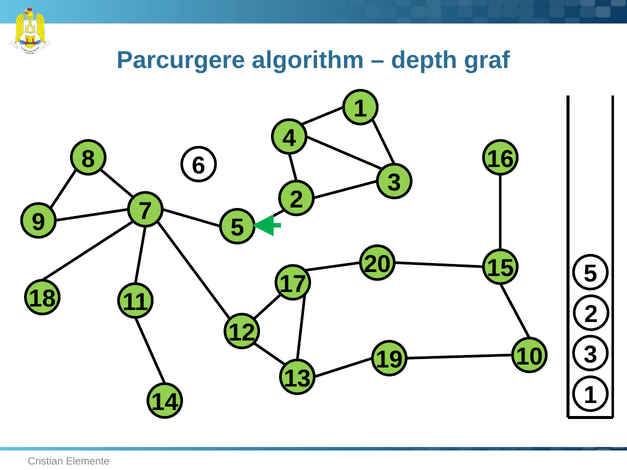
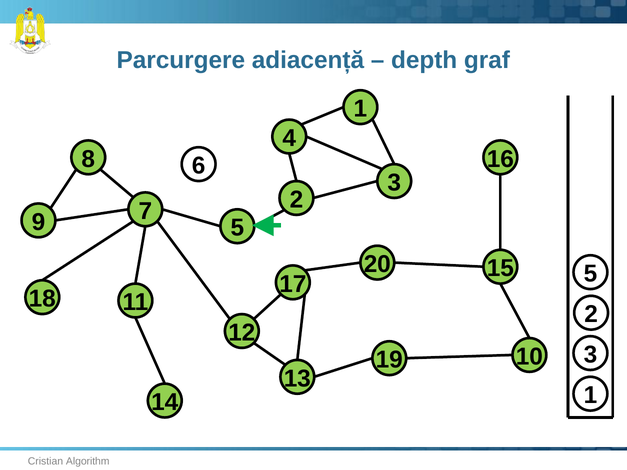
algorithm: algorithm -> adiacență
Elemente: Elemente -> Algorithm
